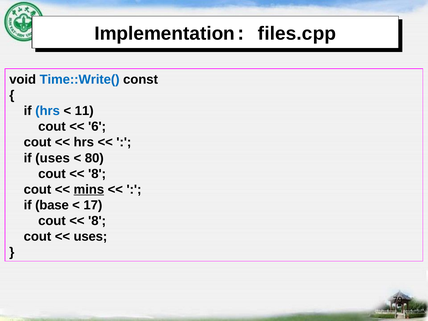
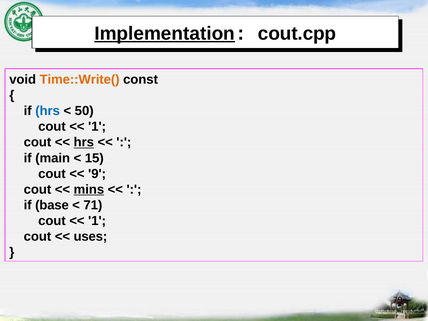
Implementation underline: none -> present
files.cpp: files.cpp -> cout.cpp
Time::Write( colour: blue -> orange
11: 11 -> 50
6 at (97, 127): 6 -> 1
hrs at (84, 142) underline: none -> present
if uses: uses -> main
80: 80 -> 15
8 at (97, 174): 8 -> 9
17: 17 -> 71
8 at (97, 221): 8 -> 1
